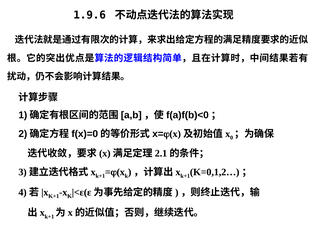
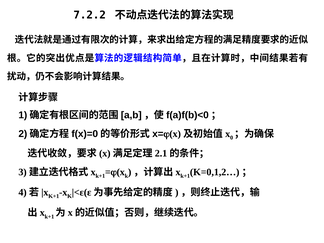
1.9.6: 1.9.6 -> 7.2.2
